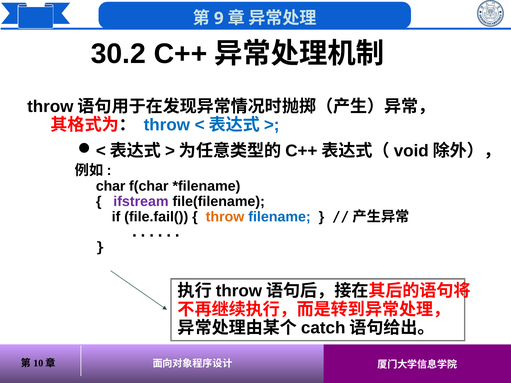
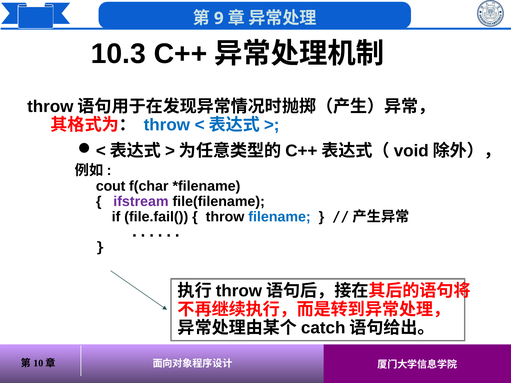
30.2: 30.2 -> 10.3
char: char -> cout
throw at (225, 217) colour: orange -> black
